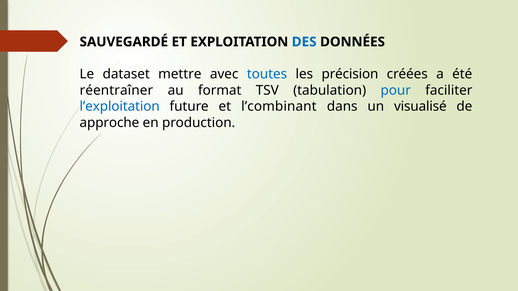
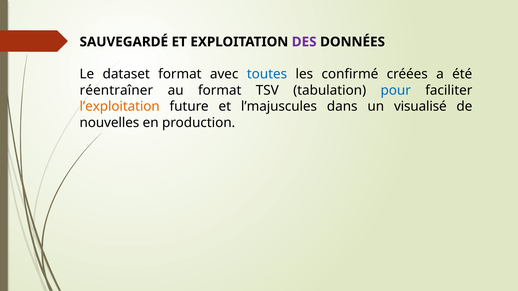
DES colour: blue -> purple
dataset mettre: mettre -> format
précision: précision -> confirmé
l’exploitation colour: blue -> orange
l’combinant: l’combinant -> l’majuscules
approche: approche -> nouvelles
